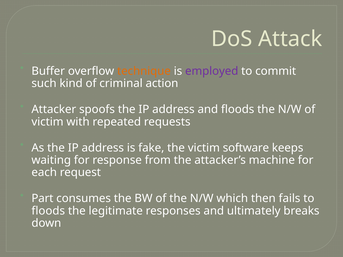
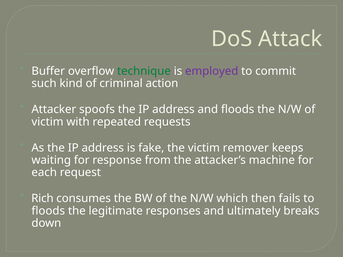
technique colour: orange -> green
software: software -> remover
Part: Part -> Rich
